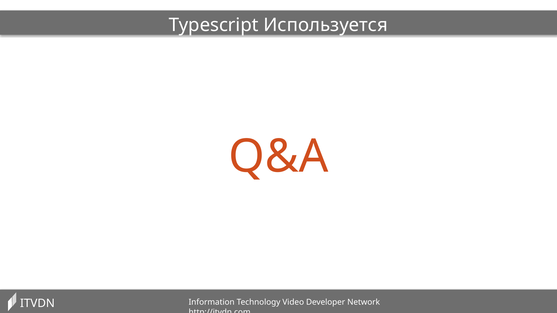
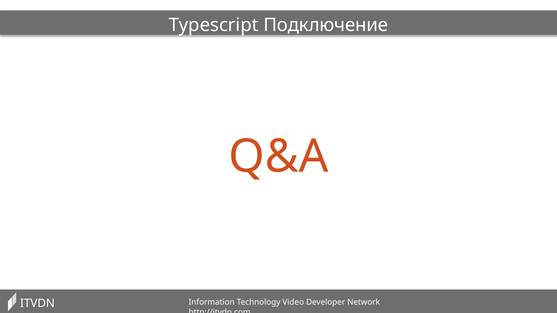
Используется: Используется -> Подключение
